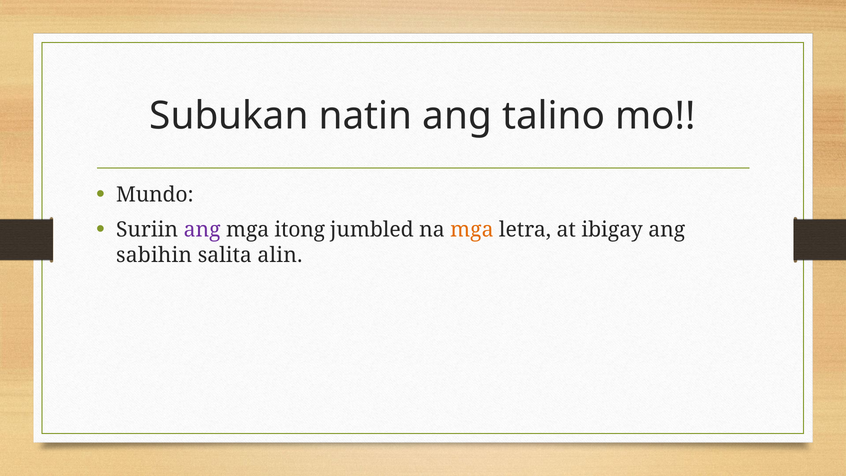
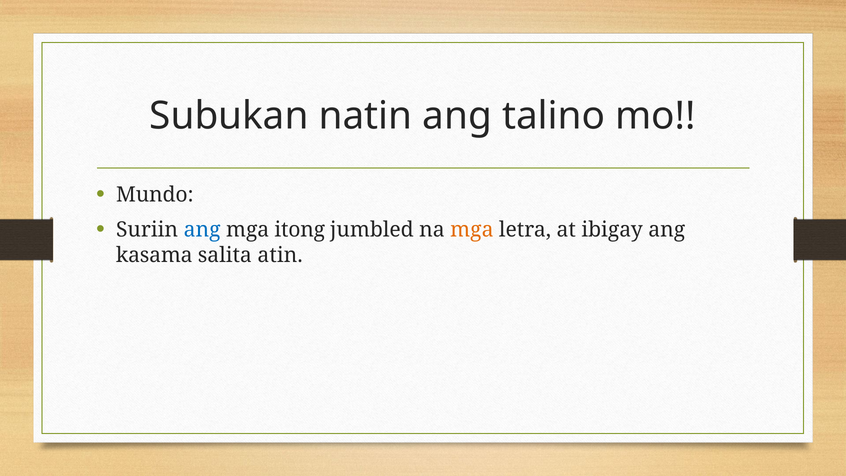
ang at (202, 230) colour: purple -> blue
sabihin: sabihin -> kasama
alin: alin -> atin
